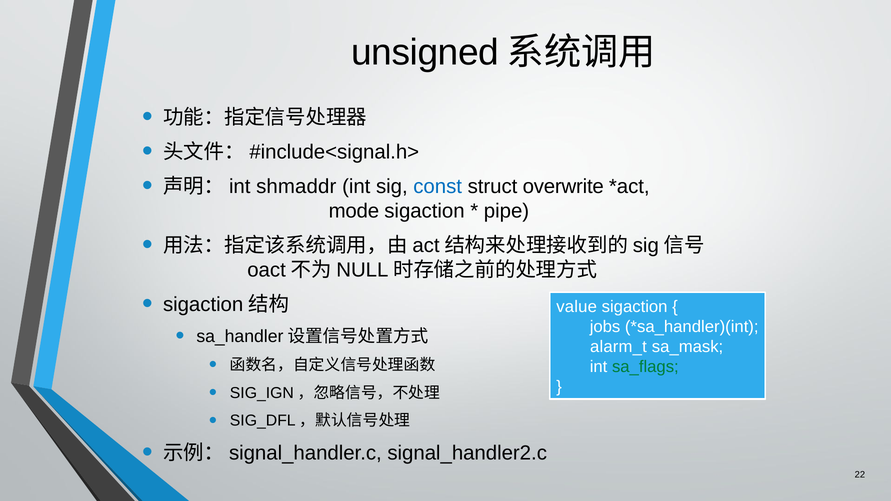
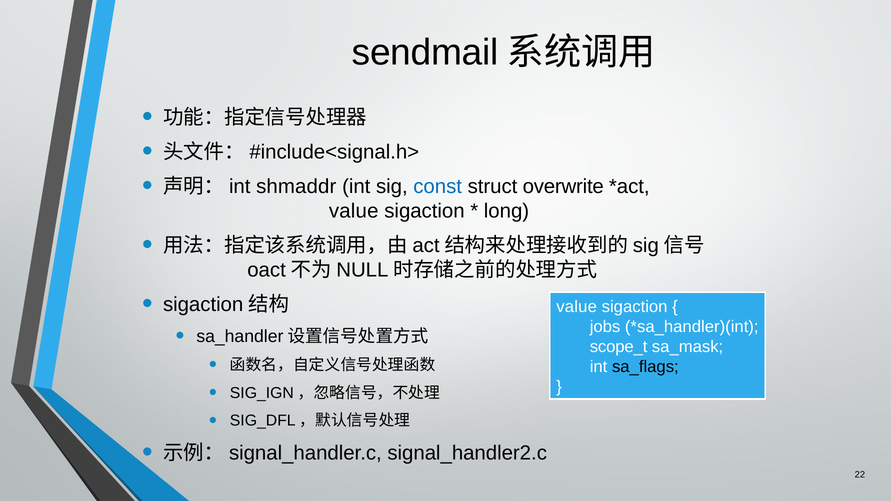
unsigned: unsigned -> sendmail
mode at (354, 211): mode -> value
pipe: pipe -> long
alarm_t: alarm_t -> scope_t
sa_flags colour: green -> black
